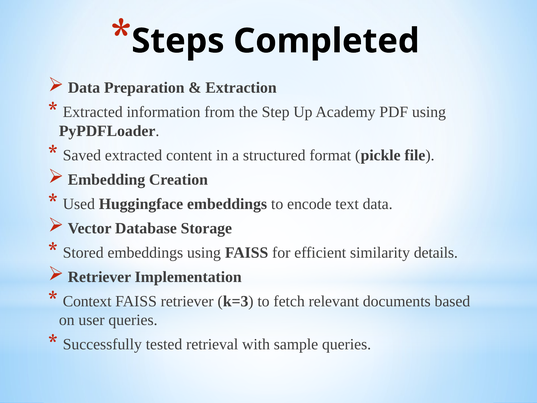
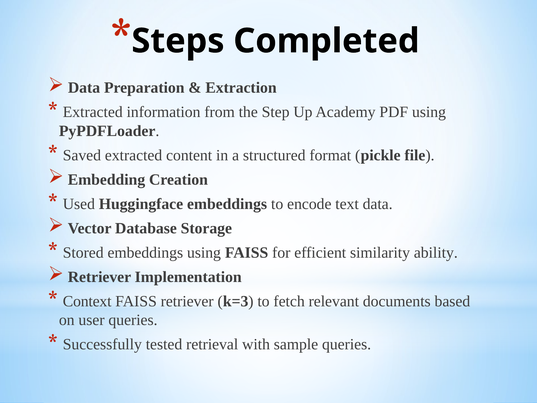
details: details -> ability
